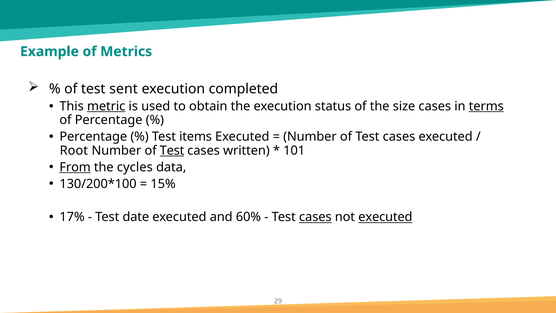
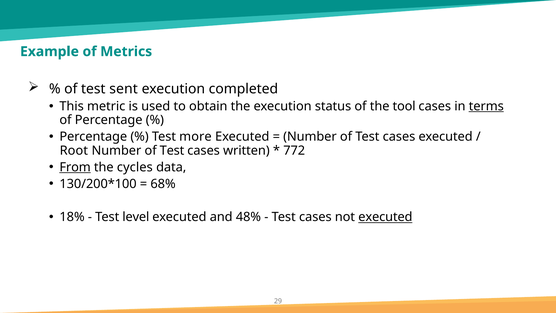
metric underline: present -> none
size: size -> tool
items: items -> more
Test at (172, 150) underline: present -> none
101: 101 -> 772
15%: 15% -> 68%
17%: 17% -> 18%
date: date -> level
60%: 60% -> 48%
cases at (315, 217) underline: present -> none
